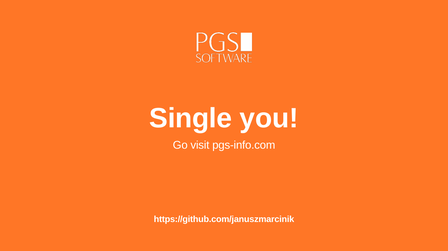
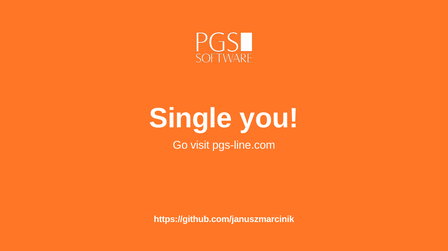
pgs-info.com: pgs-info.com -> pgs-line.com
